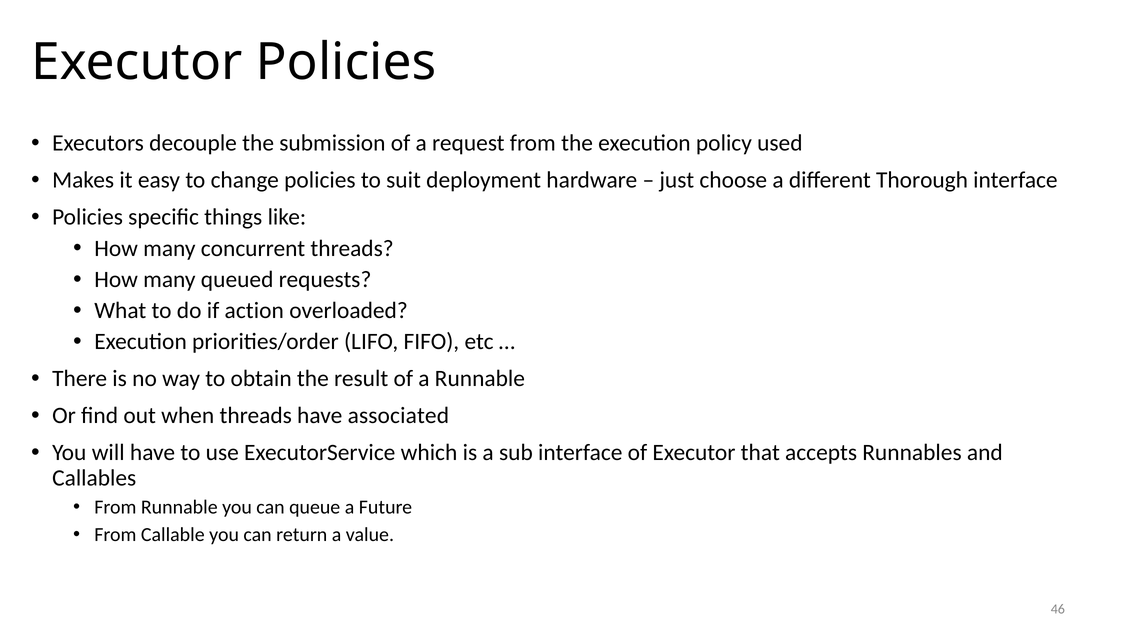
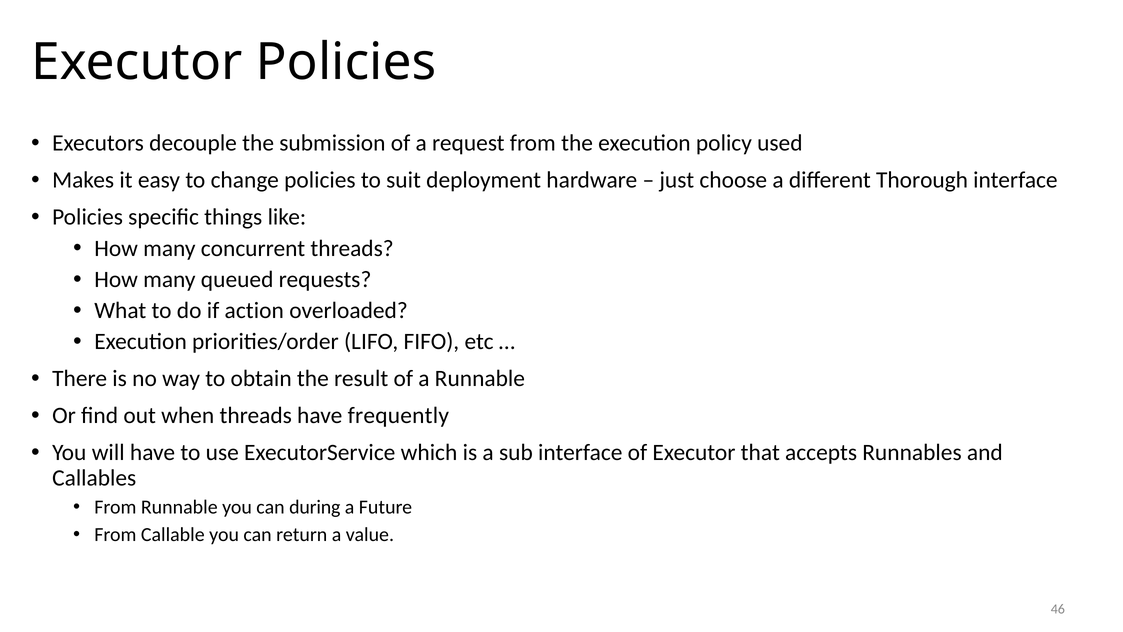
associated: associated -> frequently
queue: queue -> during
